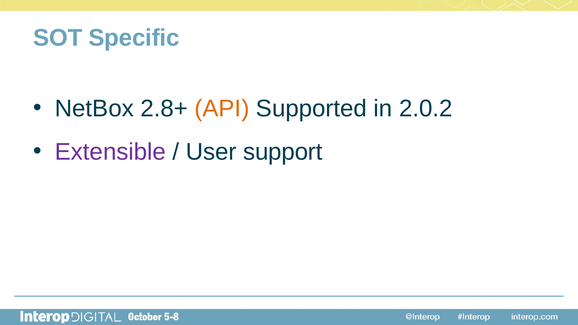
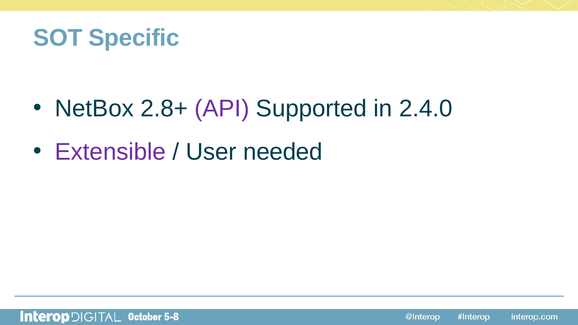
API colour: orange -> purple
2.0.2: 2.0.2 -> 2.4.0
support: support -> needed
